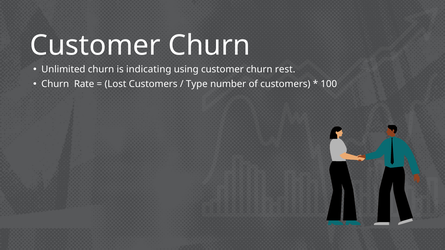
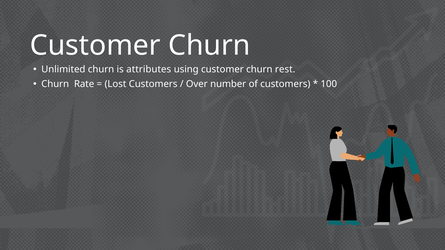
indicating: indicating -> attributes
Type: Type -> Over
